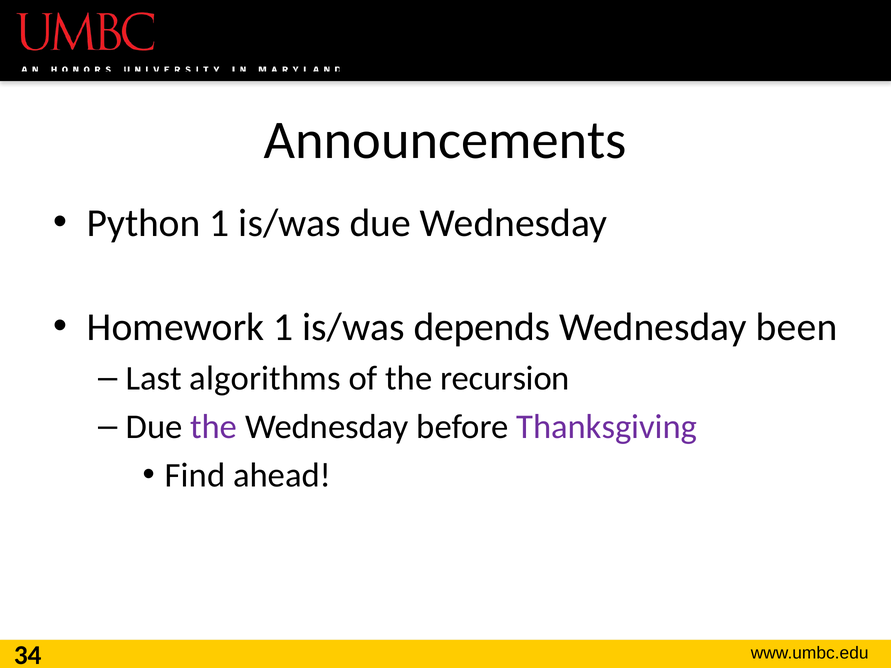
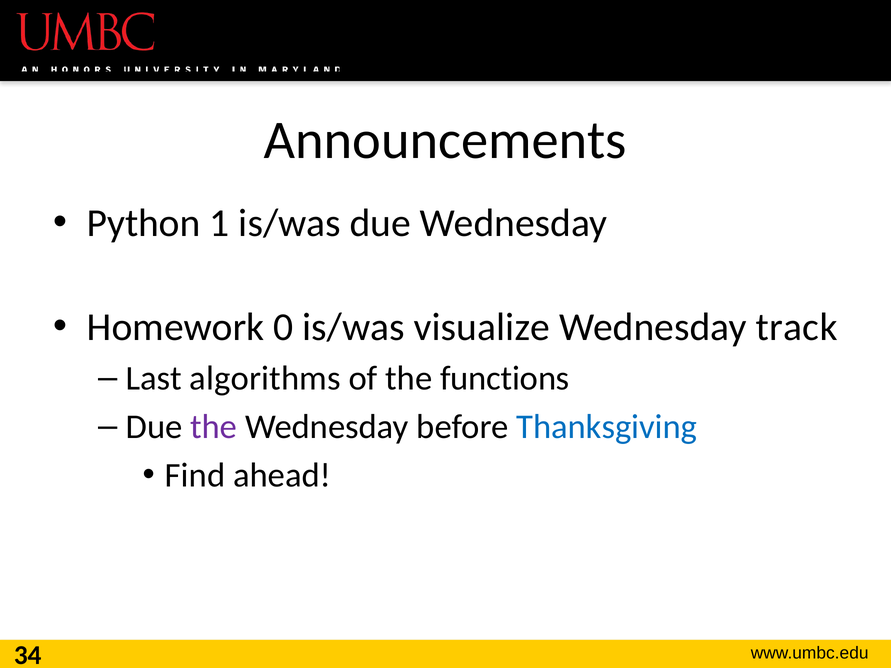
Homework 1: 1 -> 0
depends: depends -> visualize
been: been -> track
recursion: recursion -> functions
Thanksgiving colour: purple -> blue
